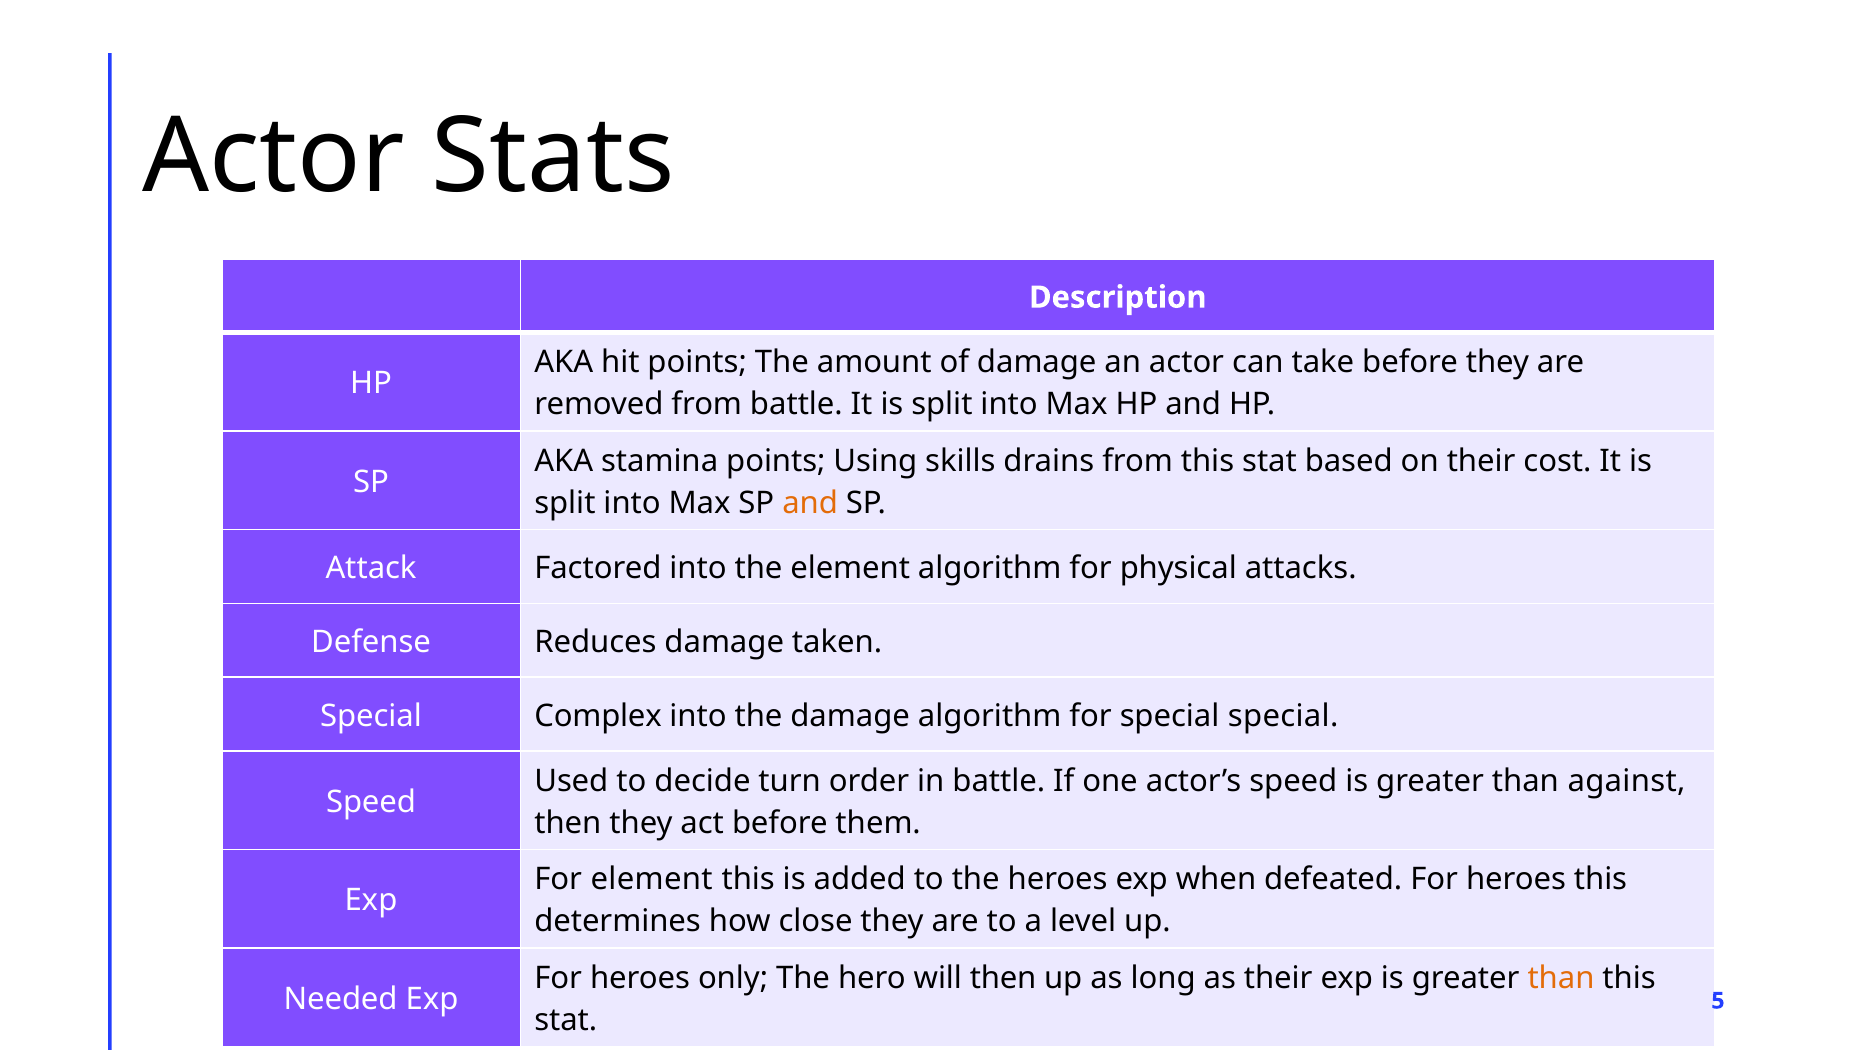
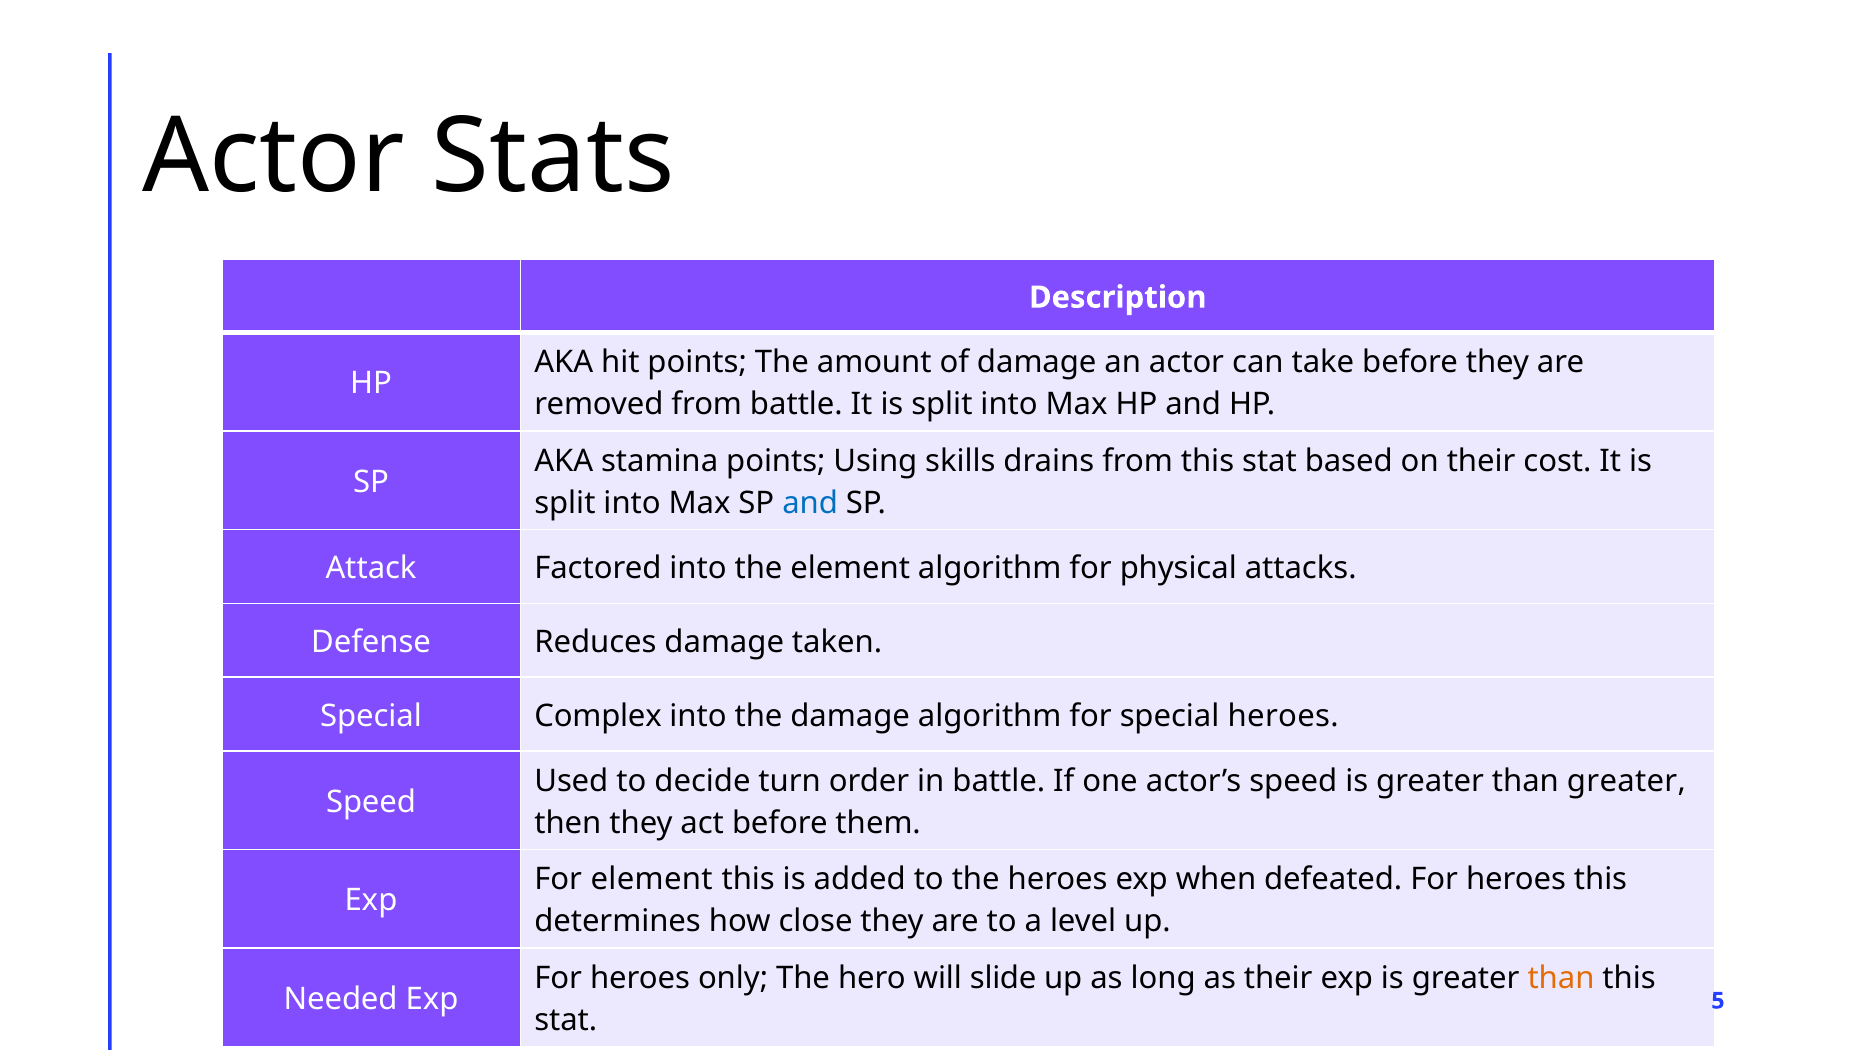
and at (810, 503) colour: orange -> blue
special special: special -> heroes
than against: against -> greater
will then: then -> slide
